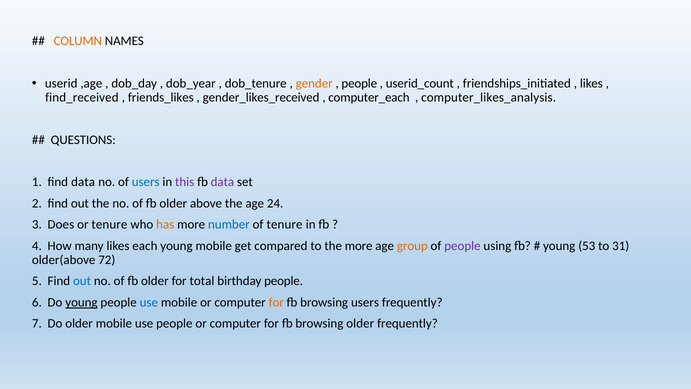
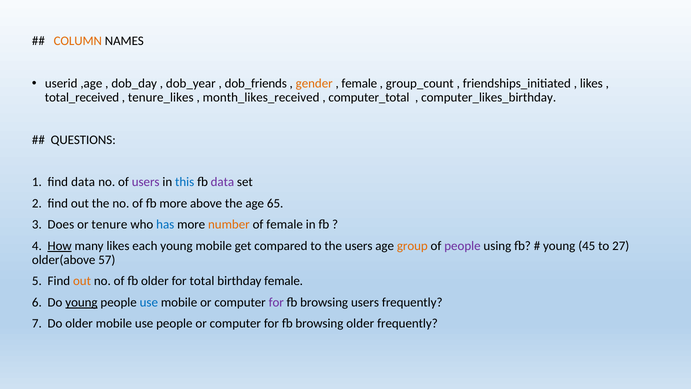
dob_tenure: dob_tenure -> dob_friends
people at (359, 83): people -> female
userid_count: userid_count -> group_count
find_received: find_received -> total_received
friends_likes: friends_likes -> tenure_likes
gender_likes_received: gender_likes_received -> month_likes_received
computer_each: computer_each -> computer_total
computer_likes_analysis: computer_likes_analysis -> computer_likes_birthday
users at (146, 182) colour: blue -> purple
this colour: purple -> blue
older at (173, 203): older -> more
24: 24 -> 65
has colour: orange -> blue
number colour: blue -> orange
of tenure: tenure -> female
How underline: none -> present
the more: more -> users
53: 53 -> 45
31: 31 -> 27
72: 72 -> 57
out at (82, 281) colour: blue -> orange
birthday people: people -> female
for at (276, 302) colour: orange -> purple
